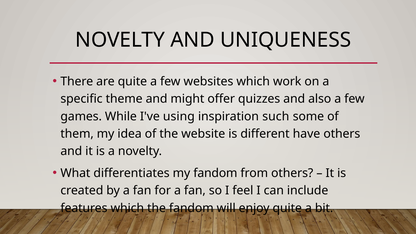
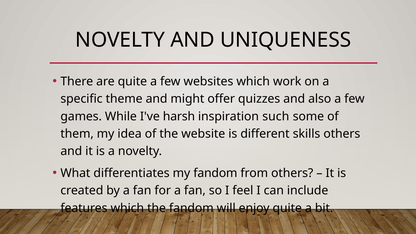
using: using -> harsh
have: have -> skills
